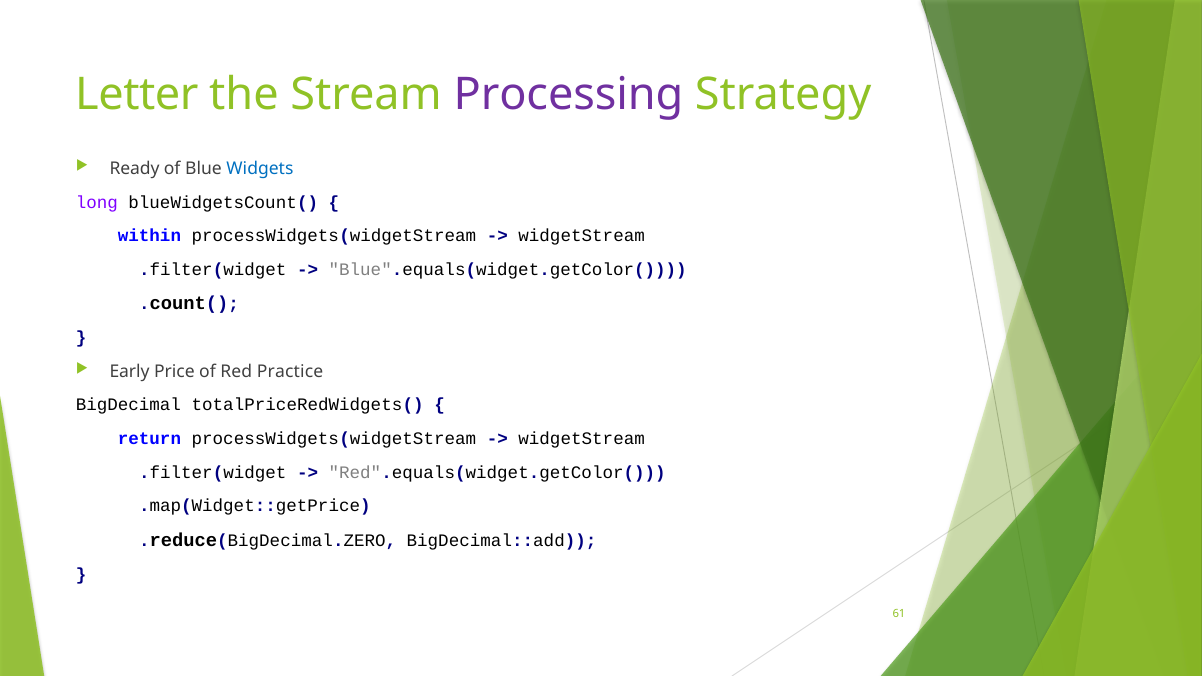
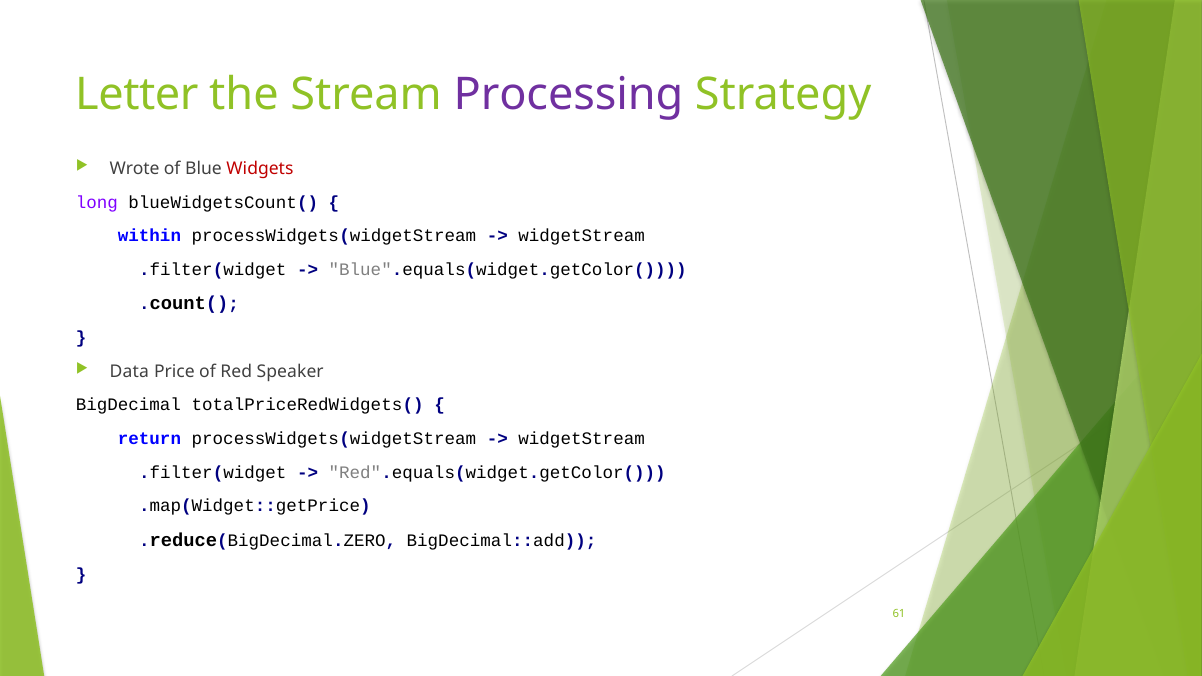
Ready: Ready -> Wrote
Widgets colour: blue -> red
Early: Early -> Data
Practice: Practice -> Speaker
